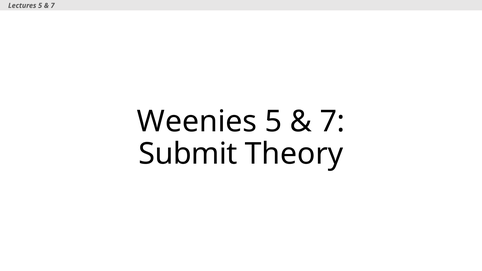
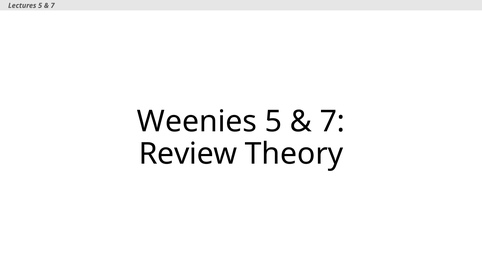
Submit: Submit -> Review
